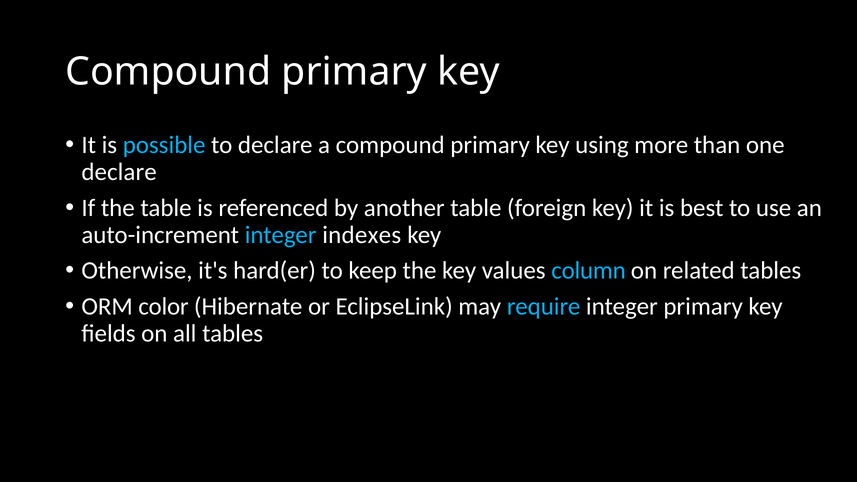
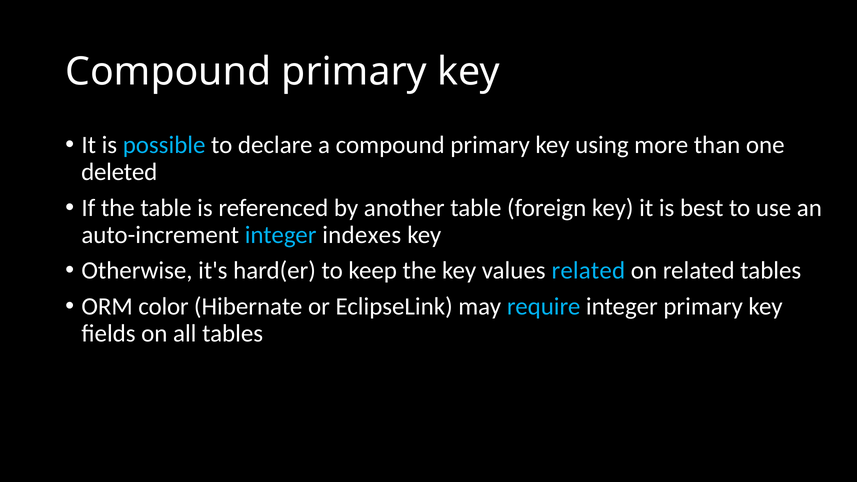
declare at (119, 172): declare -> deleted
values column: column -> related
